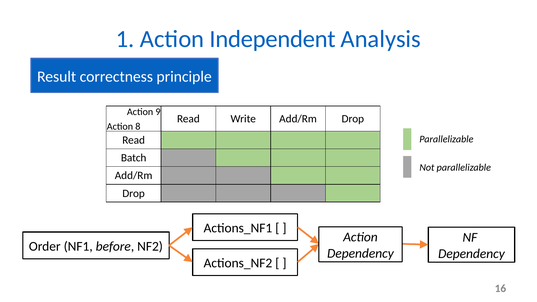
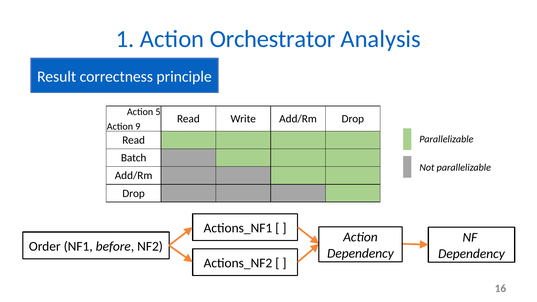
Independent: Independent -> Orchestrator
9: 9 -> 5
8: 8 -> 9
